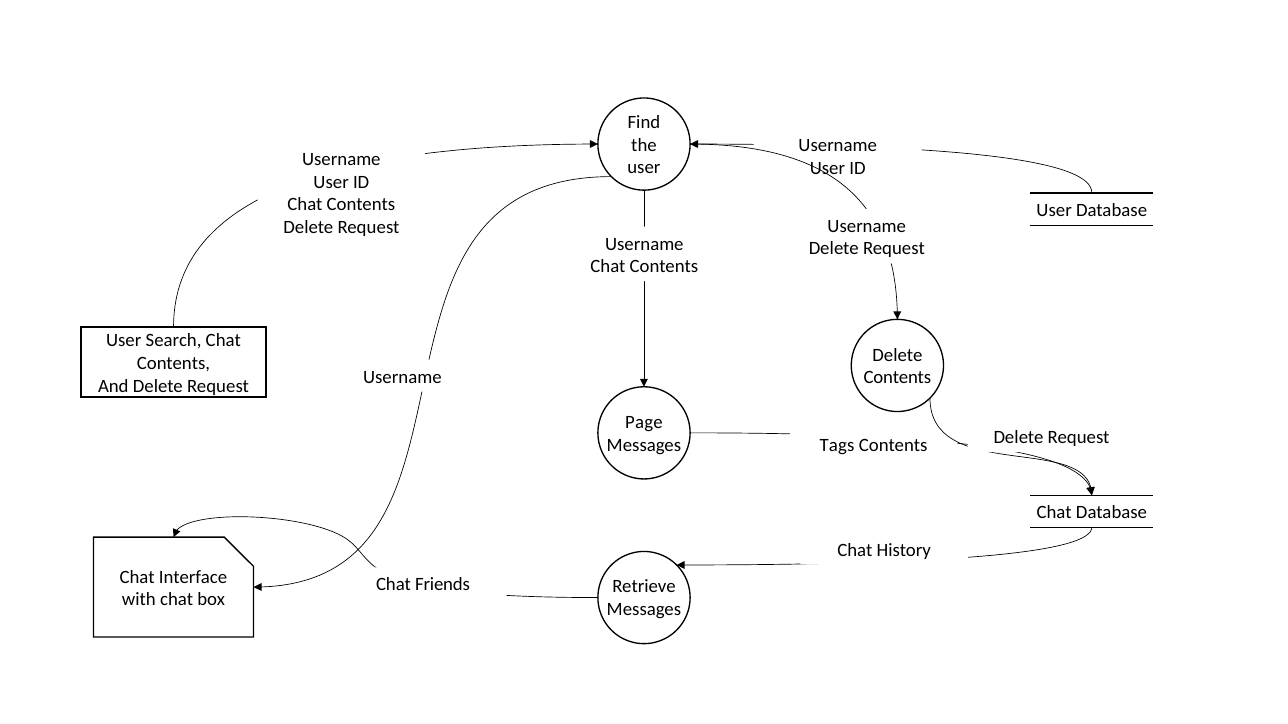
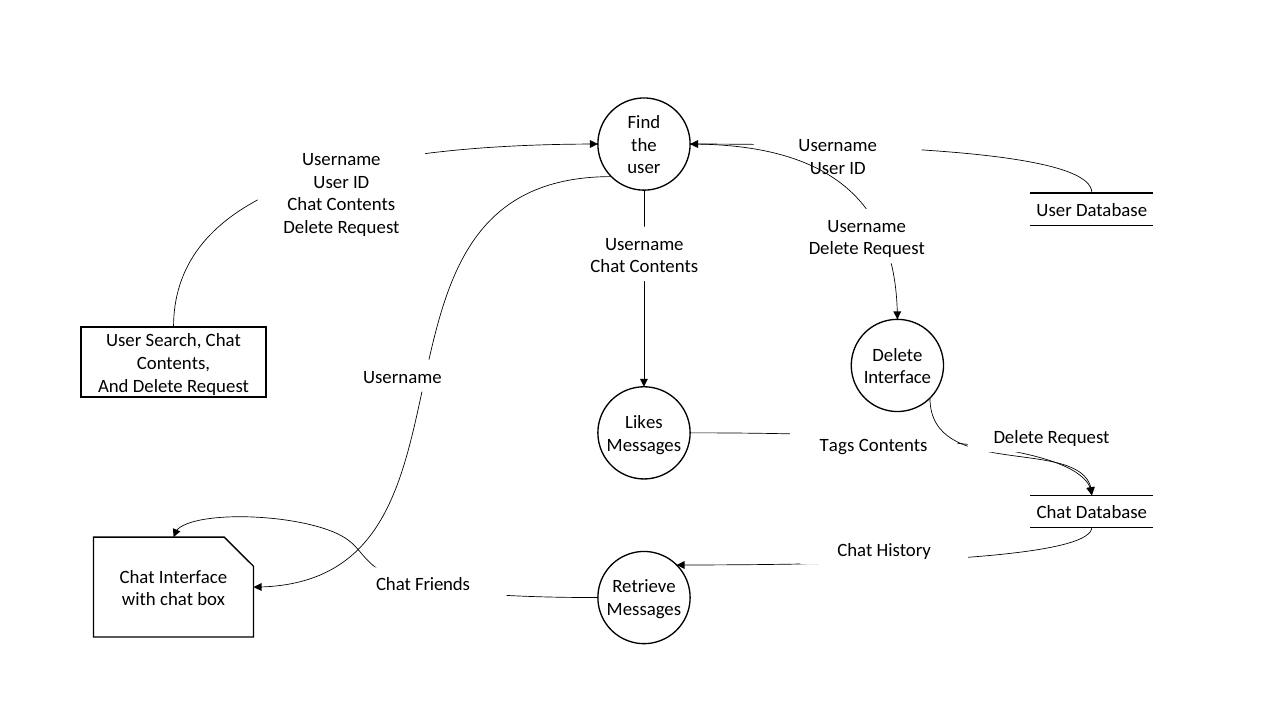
Contents at (897, 378): Contents -> Interface
Page: Page -> Likes
